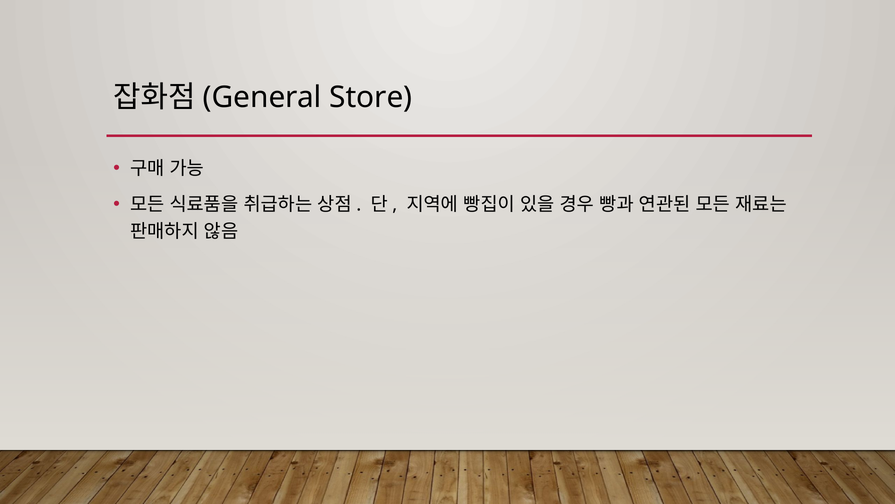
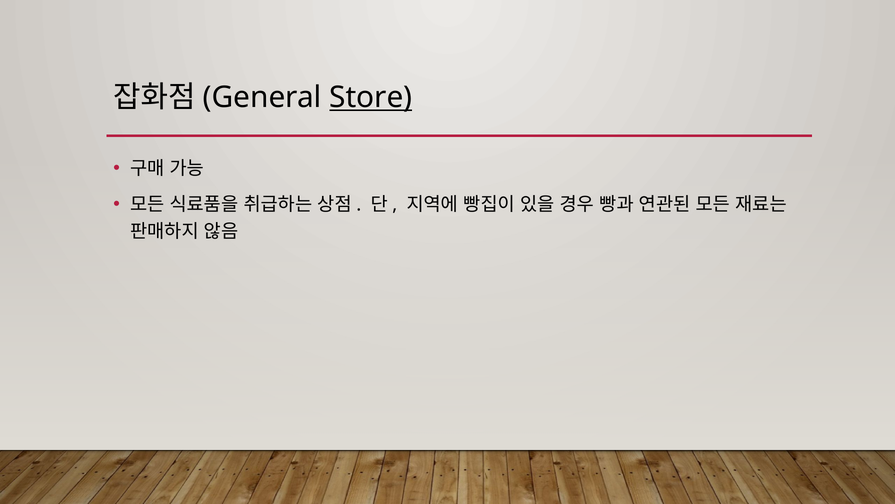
Store underline: none -> present
